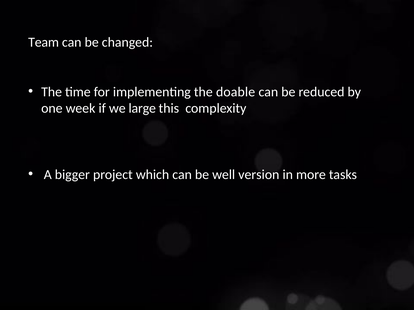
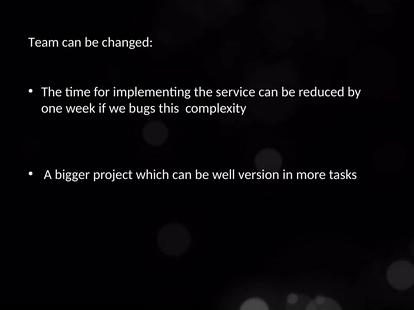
doable: doable -> service
large: large -> bugs
